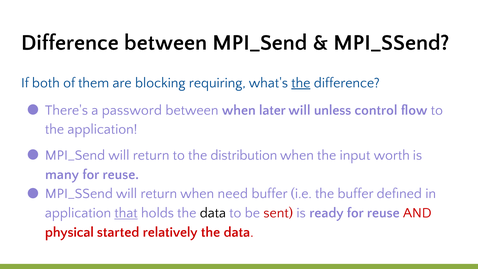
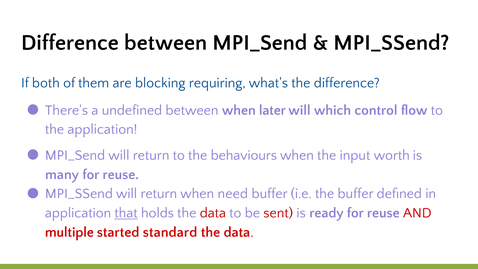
the at (301, 83) underline: present -> none
password: password -> undefined
unless: unless -> which
distribution: distribution -> behaviours
data at (213, 213) colour: black -> red
physical: physical -> multiple
relatively: relatively -> standard
